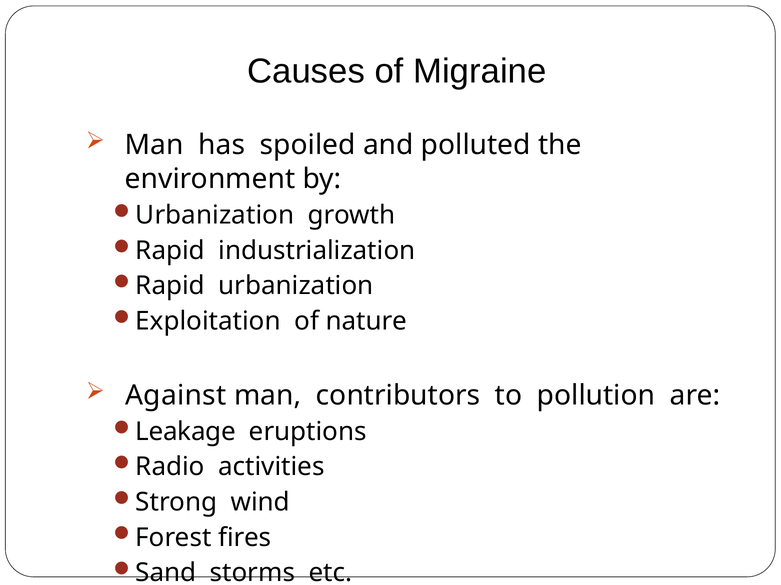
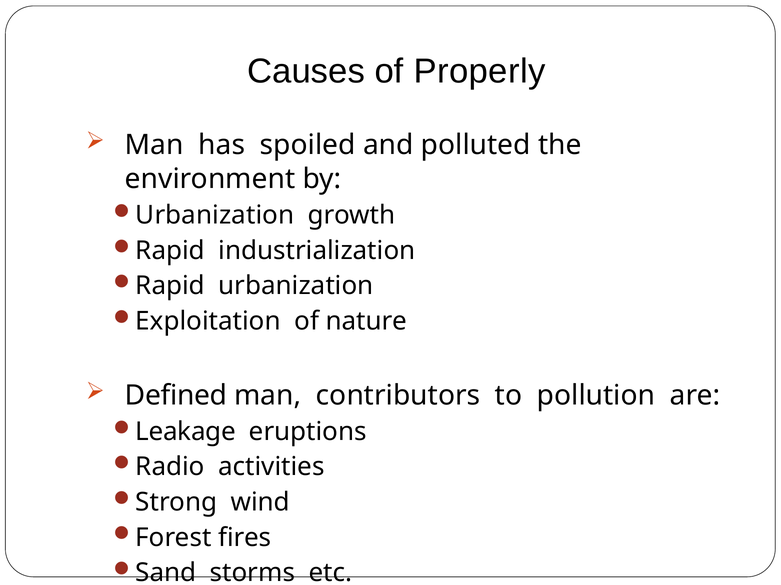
Migraine: Migraine -> Properly
Against: Against -> Defined
